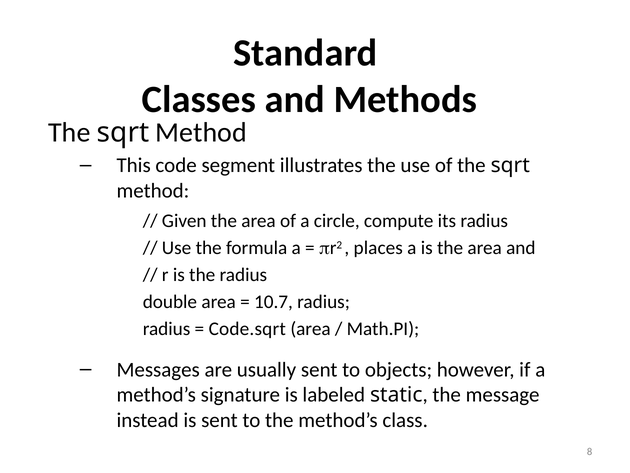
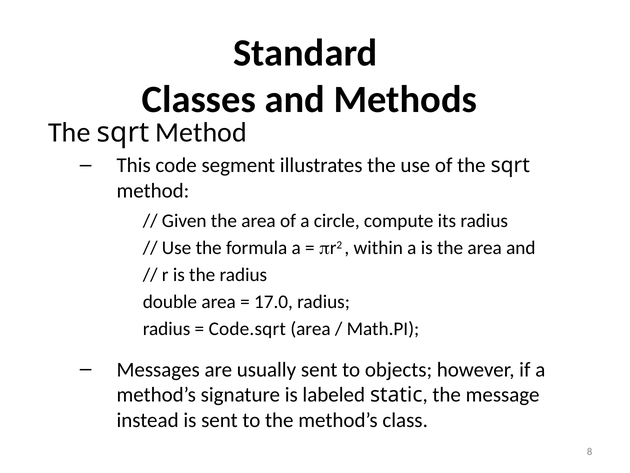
places: places -> within
10.7: 10.7 -> 17.0
